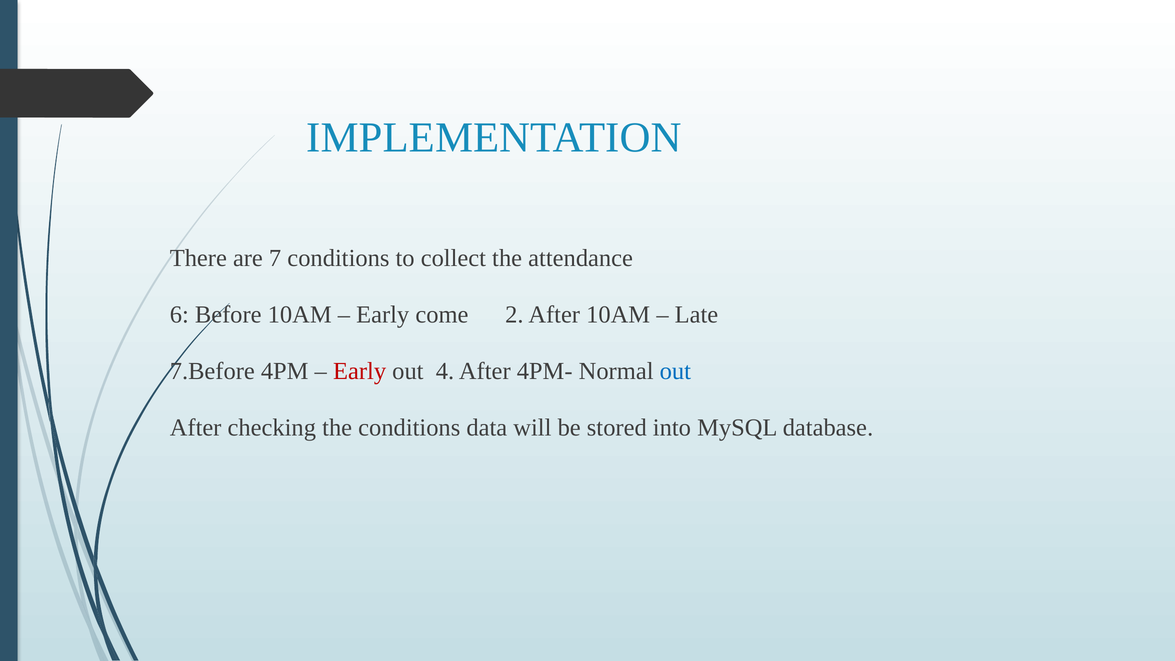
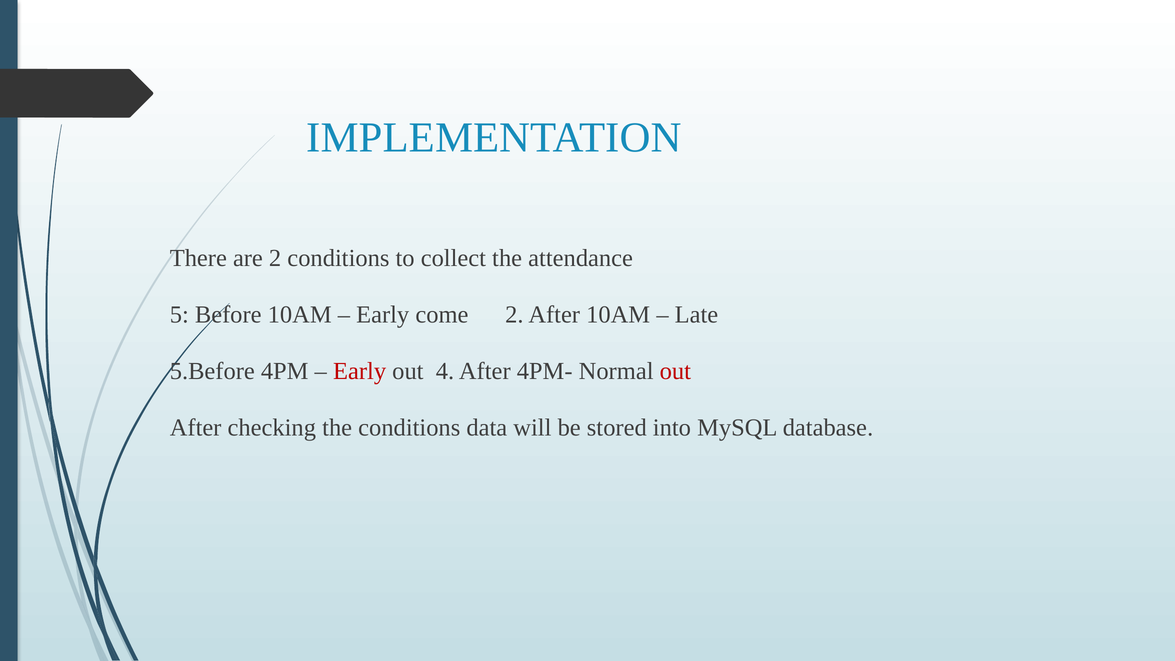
are 7: 7 -> 2
6: 6 -> 5
7.Before: 7.Before -> 5.Before
out at (675, 371) colour: blue -> red
